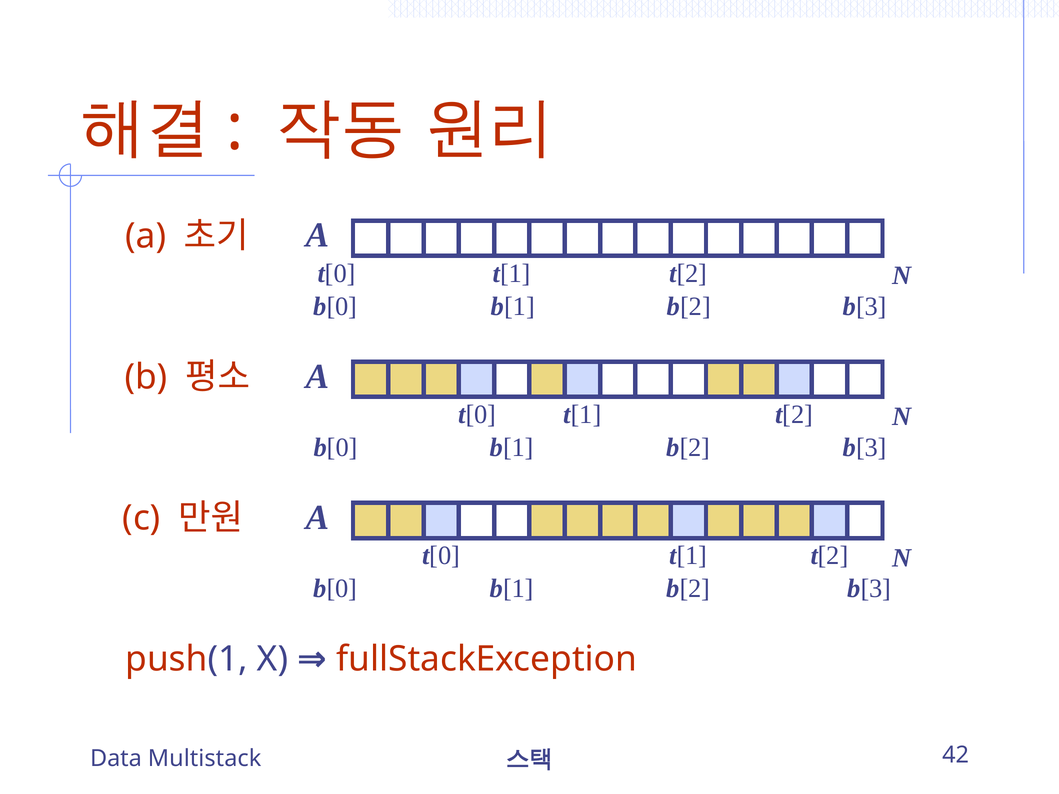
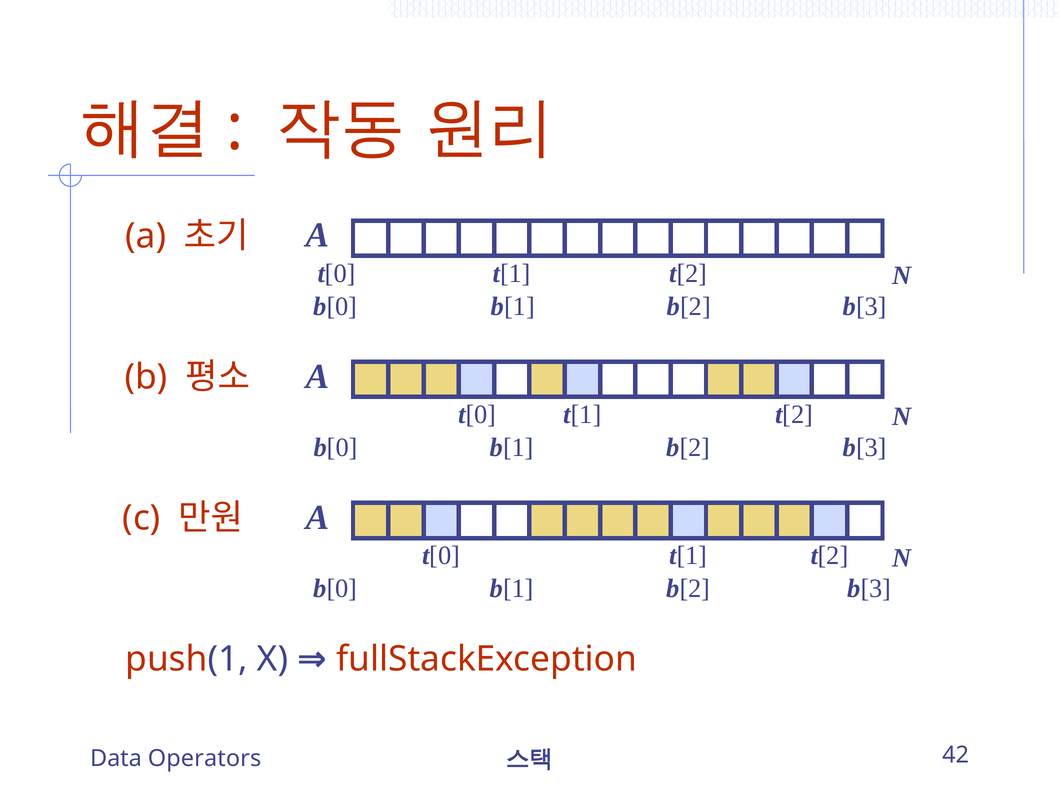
Multistack: Multistack -> Operators
